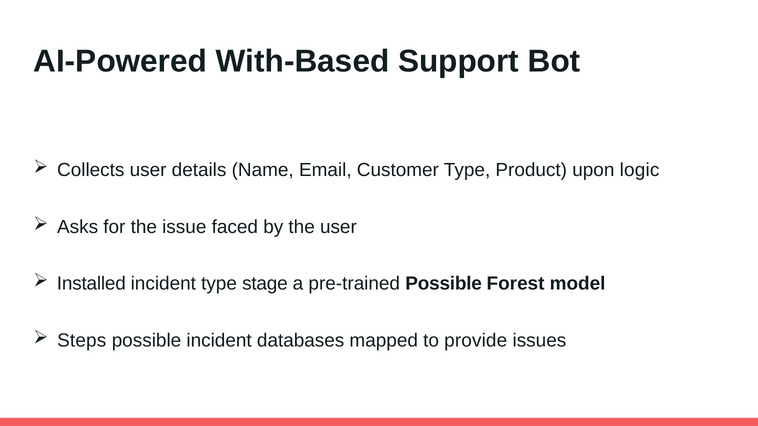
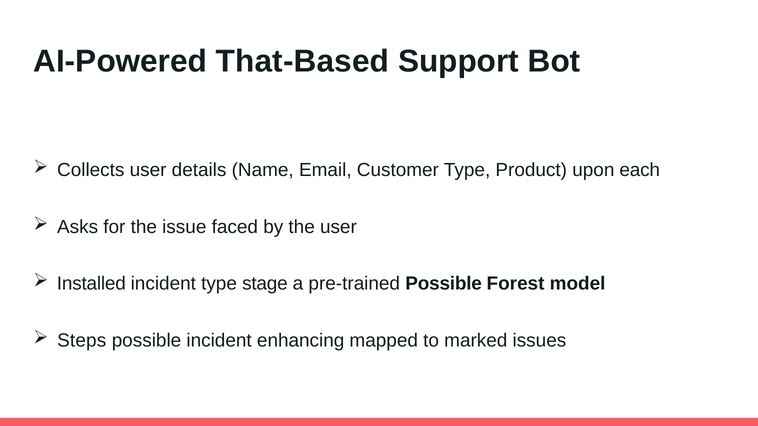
With-Based: With-Based -> That-Based
logic: logic -> each
databases: databases -> enhancing
provide: provide -> marked
